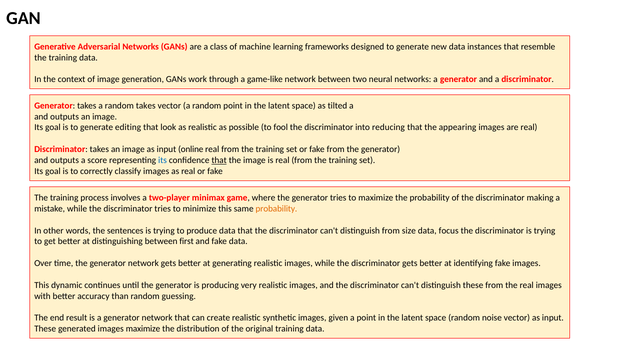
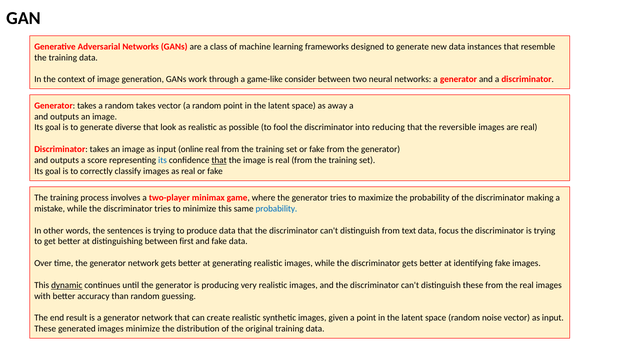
game-like network: network -> consider
tilted: tilted -> away
editing: editing -> diverse
appearing: appearing -> reversible
probability at (276, 208) colour: orange -> blue
size: size -> text
dynamic underline: none -> present
images maximize: maximize -> minimize
